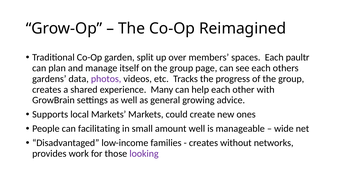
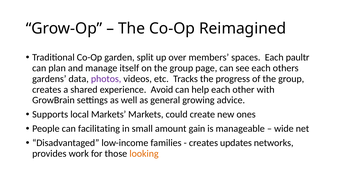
Many: Many -> Avoid
amount well: well -> gain
without: without -> updates
looking colour: purple -> orange
